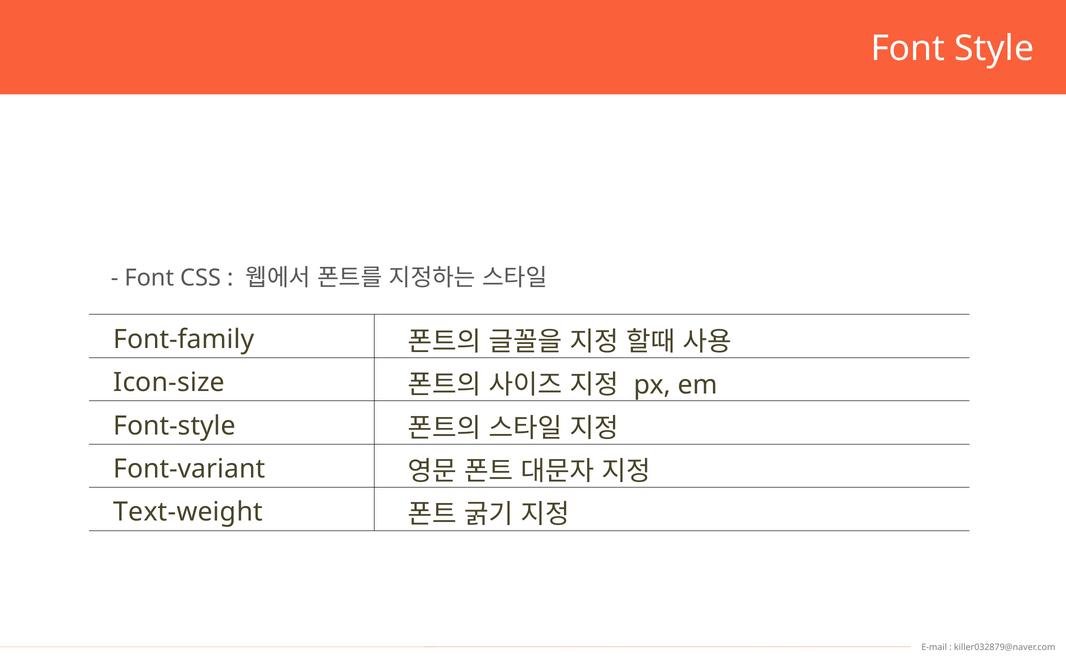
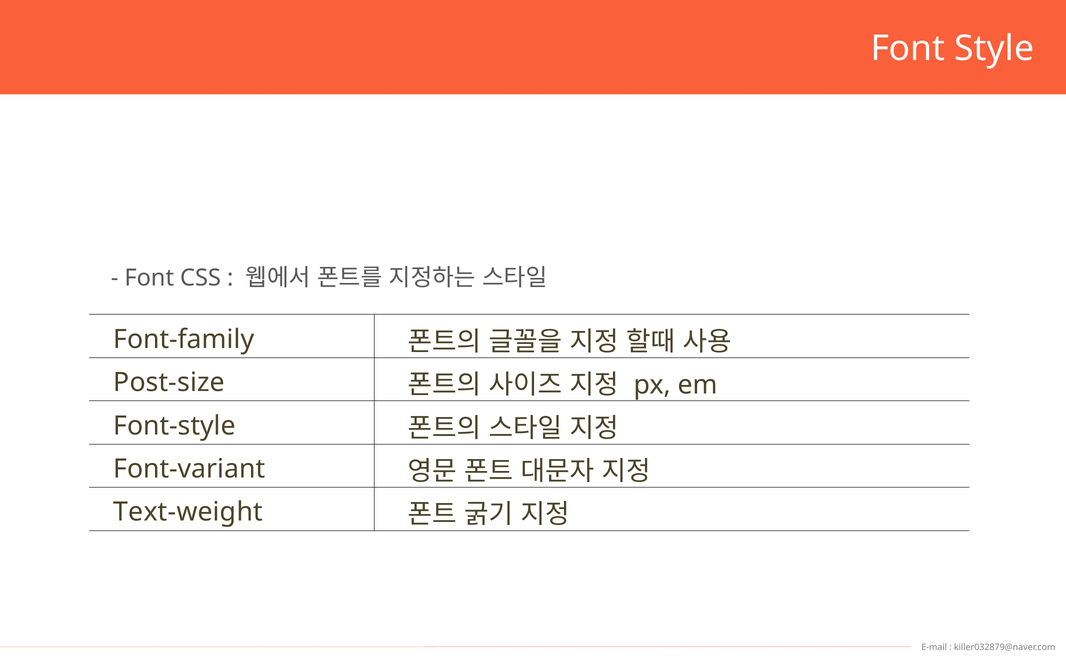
Icon-size: Icon-size -> Post-size
